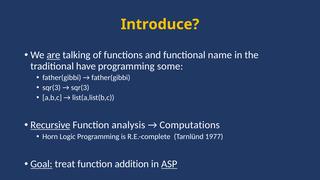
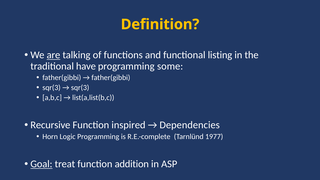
Introduce: Introduce -> Definition
name: name -> listing
Recursive underline: present -> none
analysis: analysis -> inspired
Computations: Computations -> Dependencies
ASP underline: present -> none
